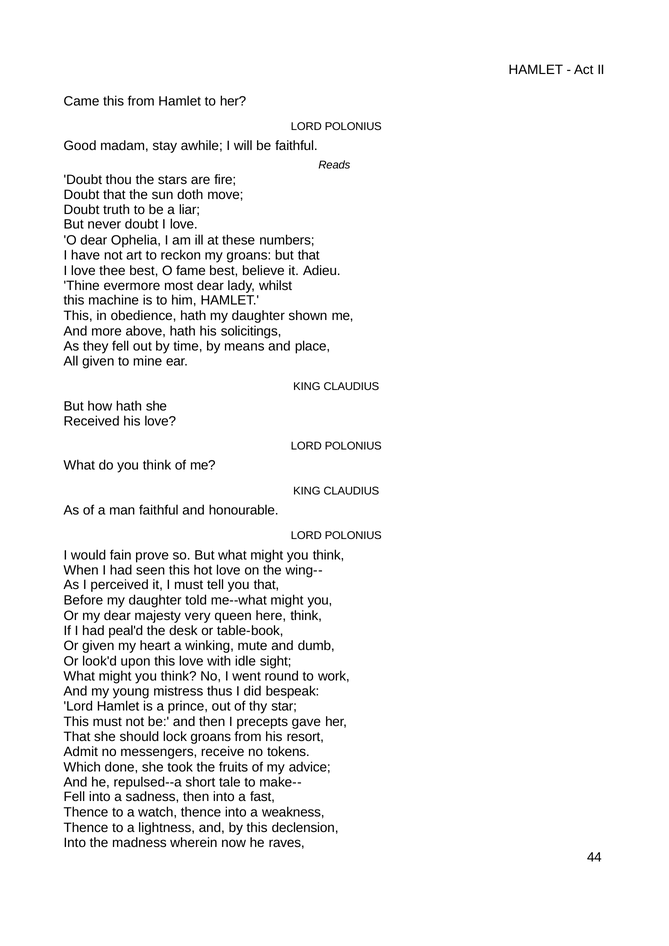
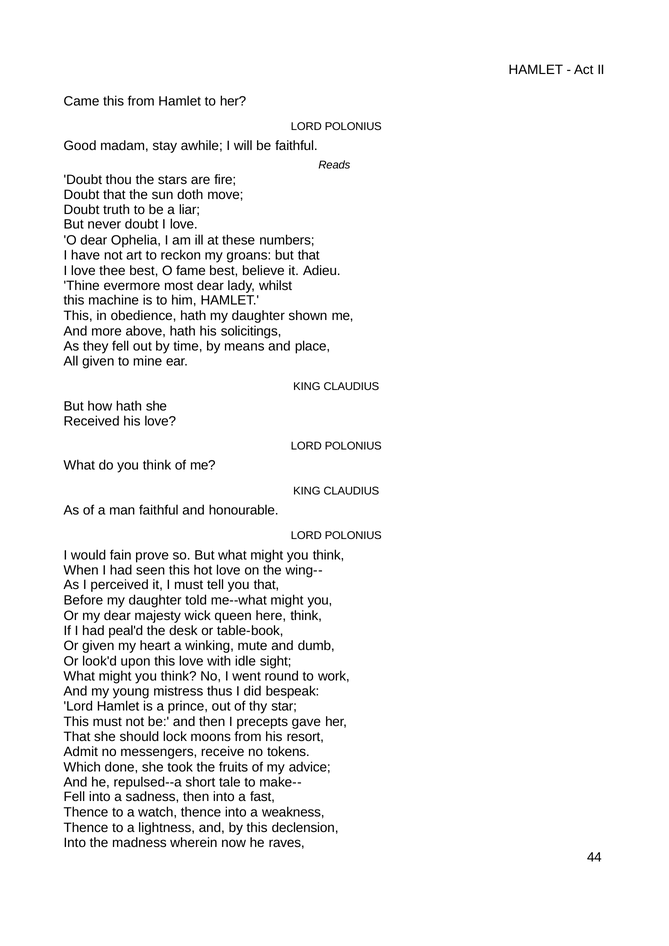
very: very -> wick
lock groans: groans -> moons
